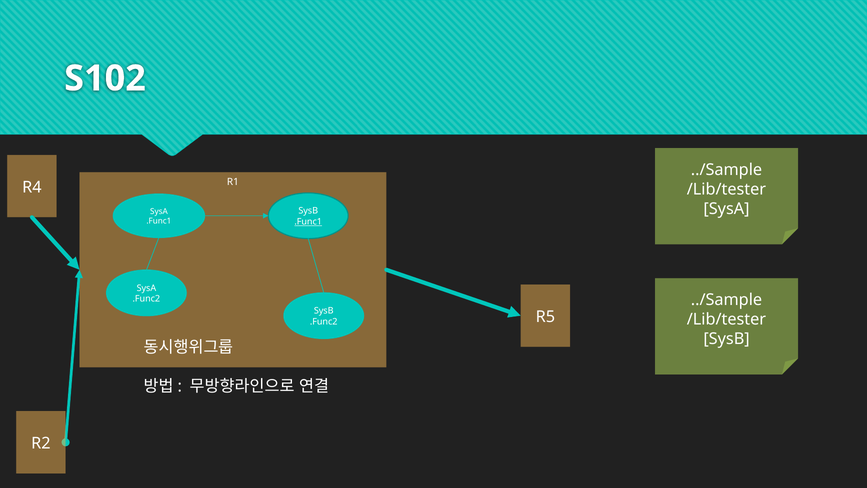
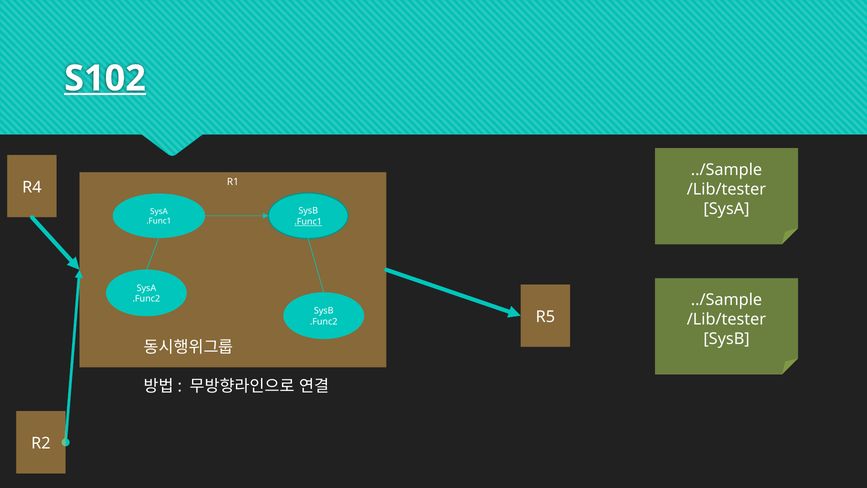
S102 underline: none -> present
